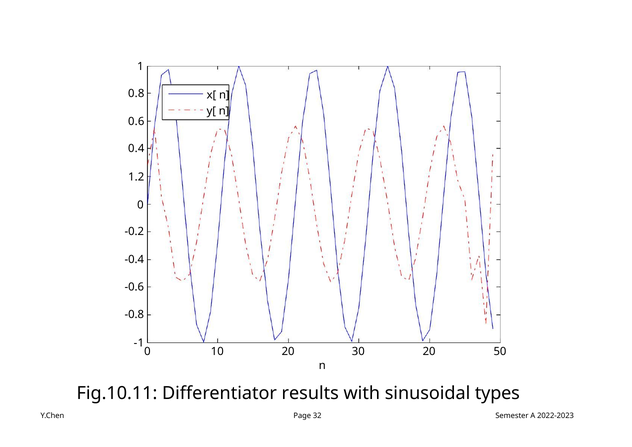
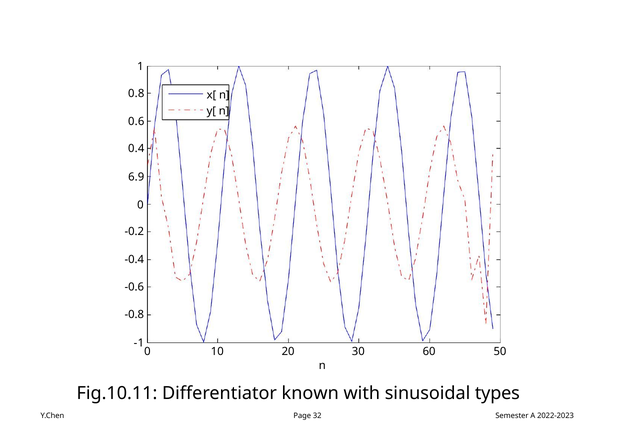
1.2: 1.2 -> 6.9
30 20: 20 -> 60
results: results -> known
